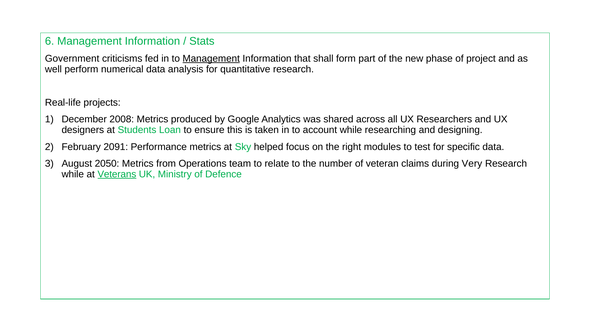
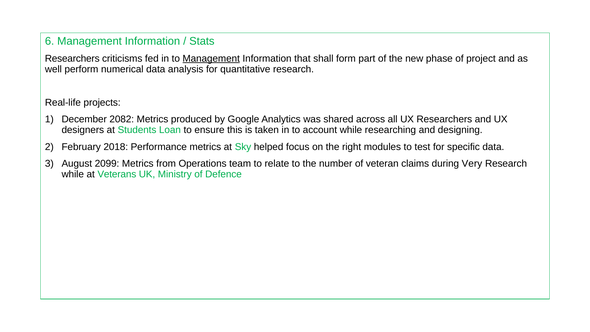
Government at (72, 58): Government -> Researchers
2008: 2008 -> 2082
2091: 2091 -> 2018
2050: 2050 -> 2099
Veterans underline: present -> none
